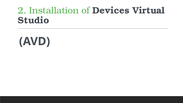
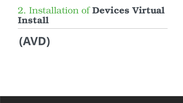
Studio: Studio -> Install
